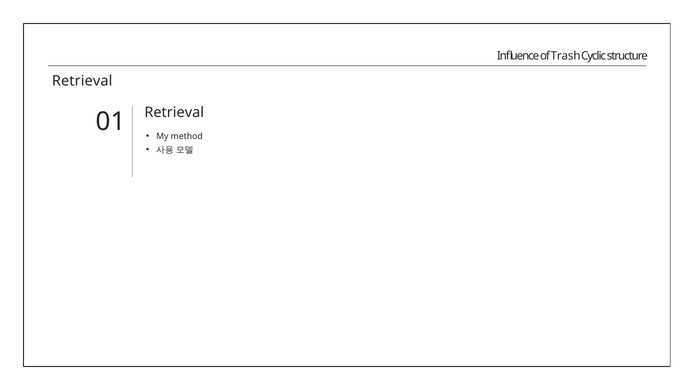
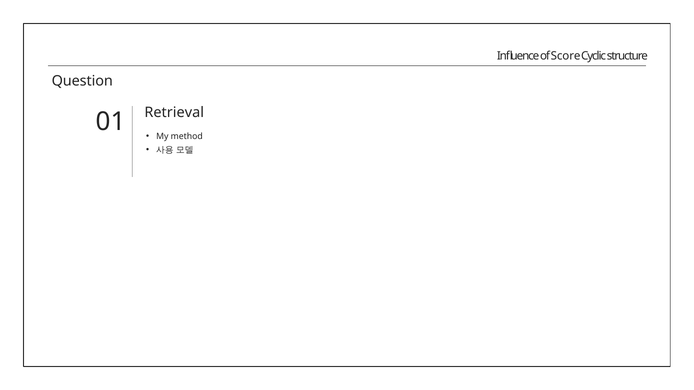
Trash: Trash -> Score
Retrieval at (82, 81): Retrieval -> Question
